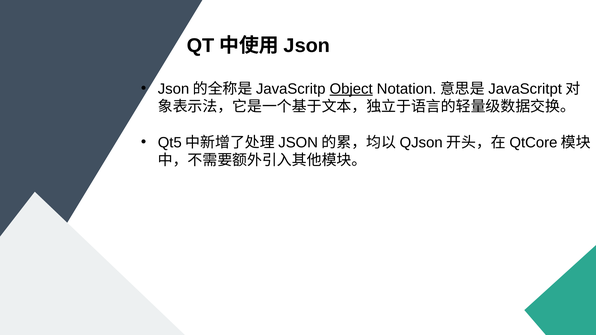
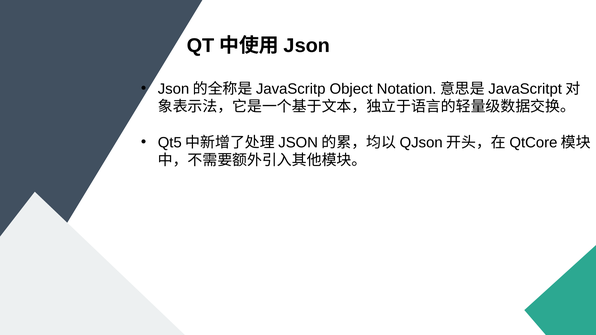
Object underline: present -> none
